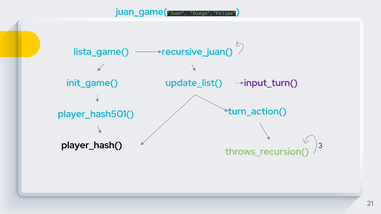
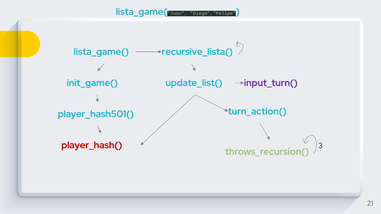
juan_game( at (142, 12): juan_game( -> lista_game(
recursive_juan(: recursive_juan( -> recursive_lista(
player_hash( colour: black -> red
